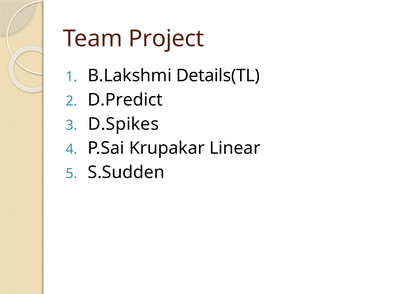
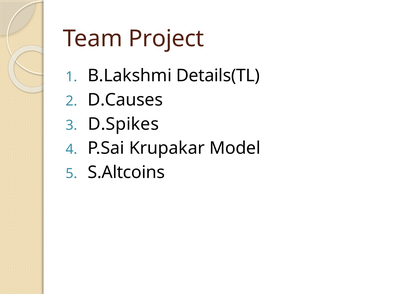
D.Predict: D.Predict -> D.Causes
Linear: Linear -> Model
S.Sudden: S.Sudden -> S.Altcoins
